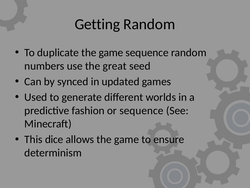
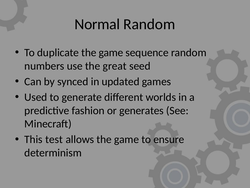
Getting: Getting -> Normal
or sequence: sequence -> generates
dice: dice -> test
